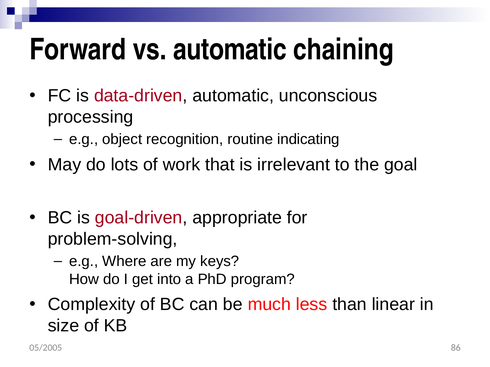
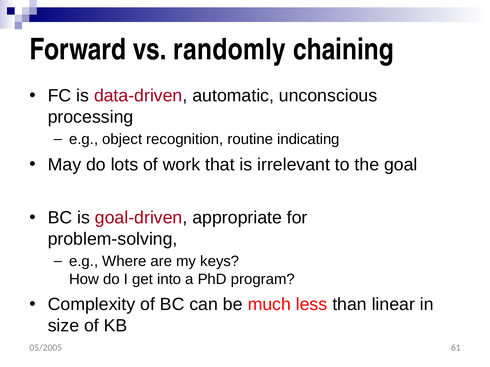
vs automatic: automatic -> randomly
86: 86 -> 61
